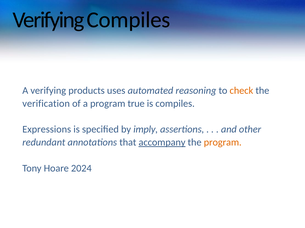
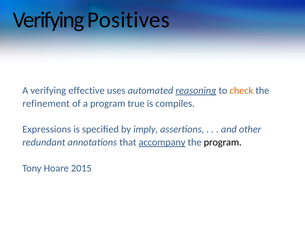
Verifying Compiles: Compiles -> Positives
products: products -> effective
reasoning underline: none -> present
verification: verification -> refinement
program at (223, 143) colour: orange -> black
2024: 2024 -> 2015
